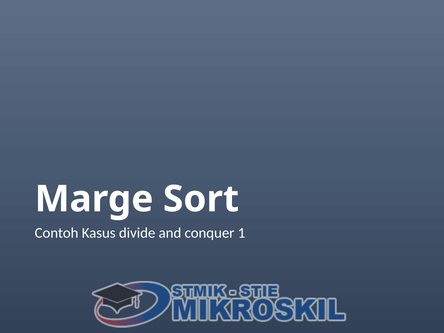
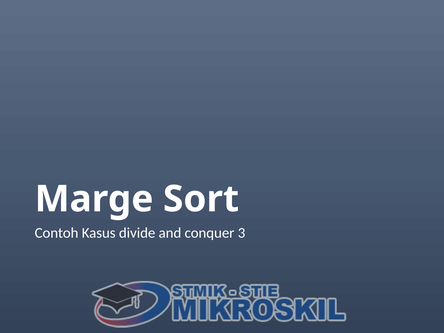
1: 1 -> 3
